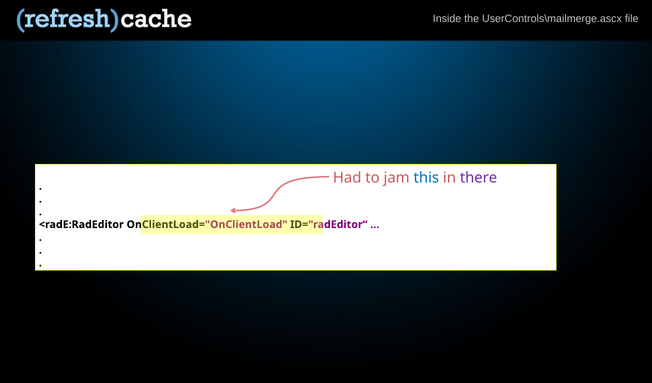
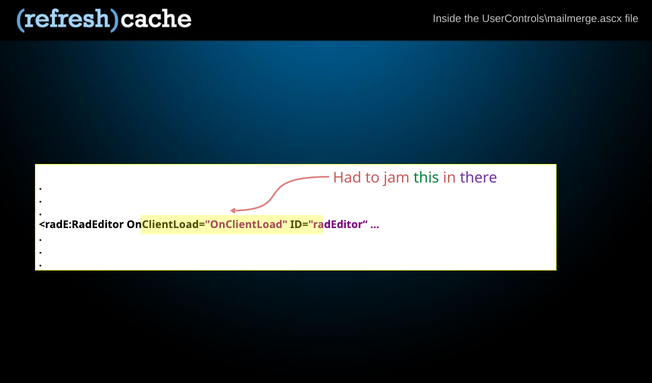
this colour: blue -> green
